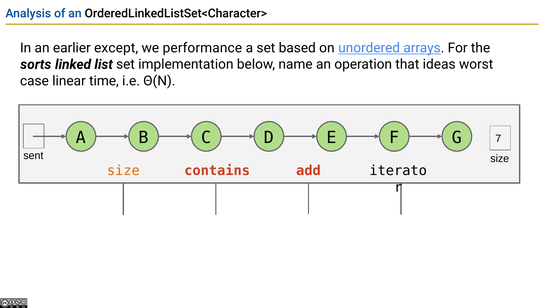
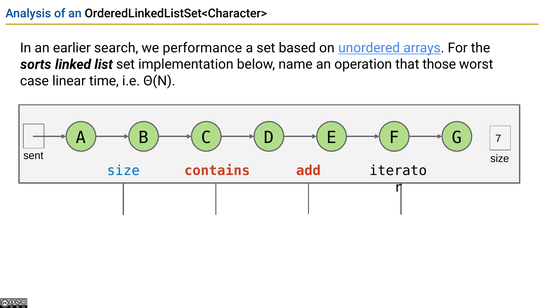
except: except -> search
ideas: ideas -> those
size at (123, 171) colour: orange -> blue
